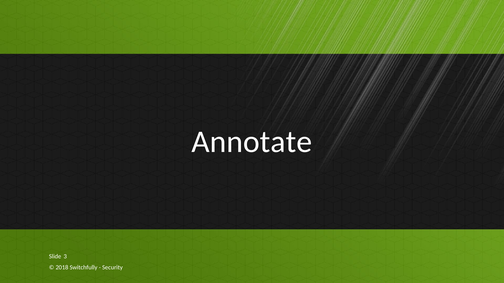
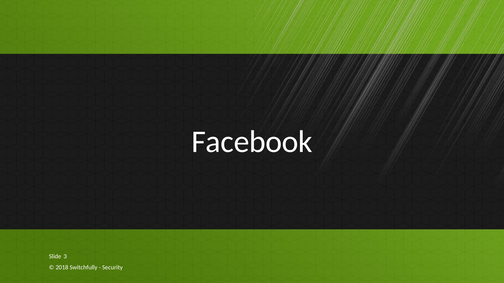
Annotate: Annotate -> Facebook
